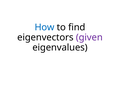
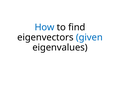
given colour: purple -> blue
